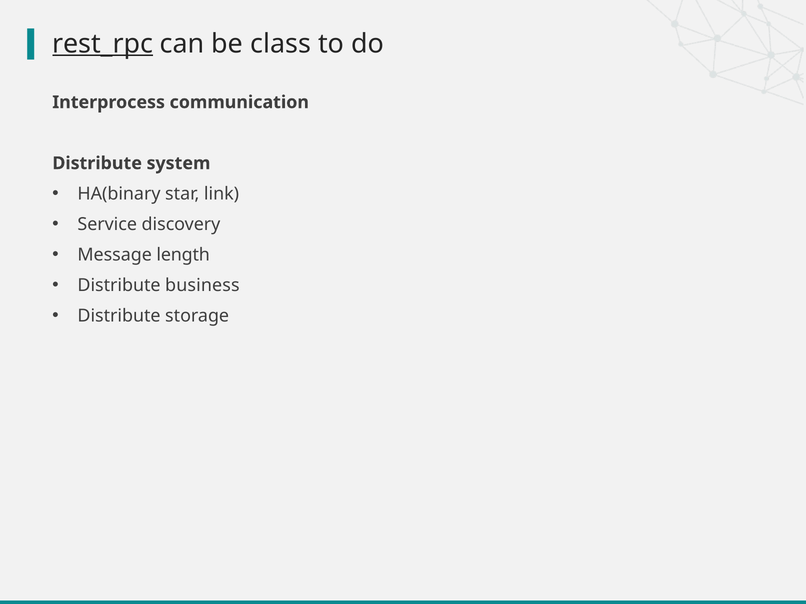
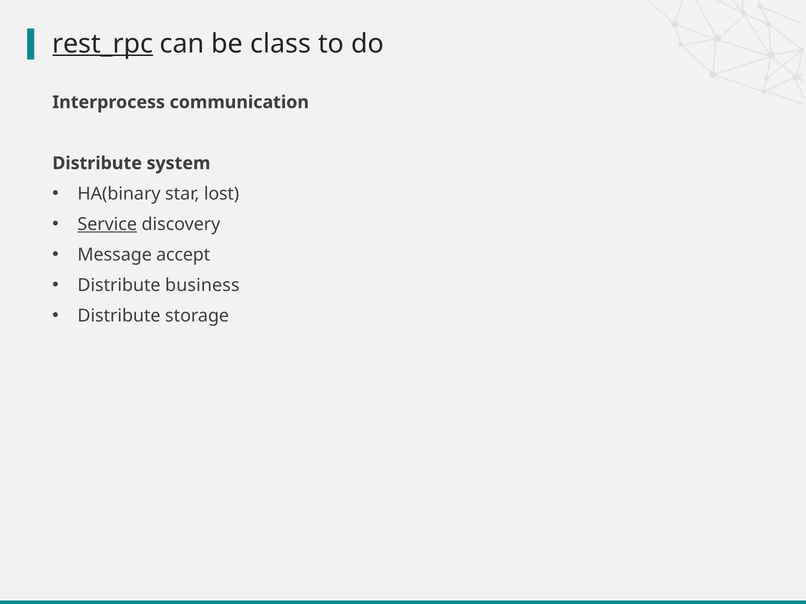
link: link -> lost
Service underline: none -> present
length: length -> accept
